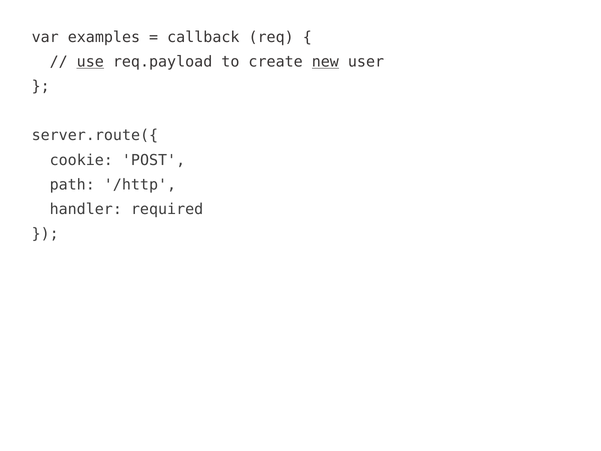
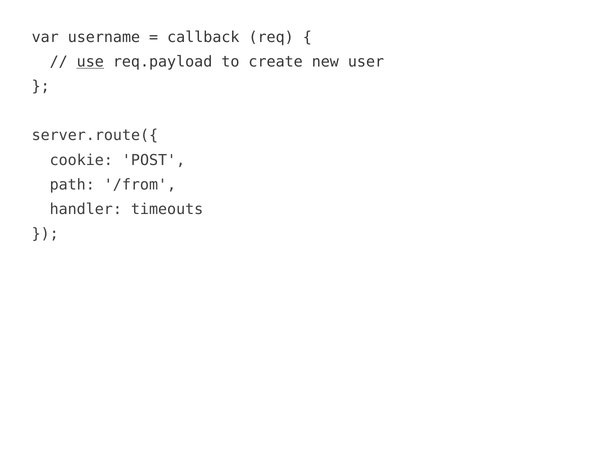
examples: examples -> username
new underline: present -> none
/http: /http -> /from
required: required -> timeouts
